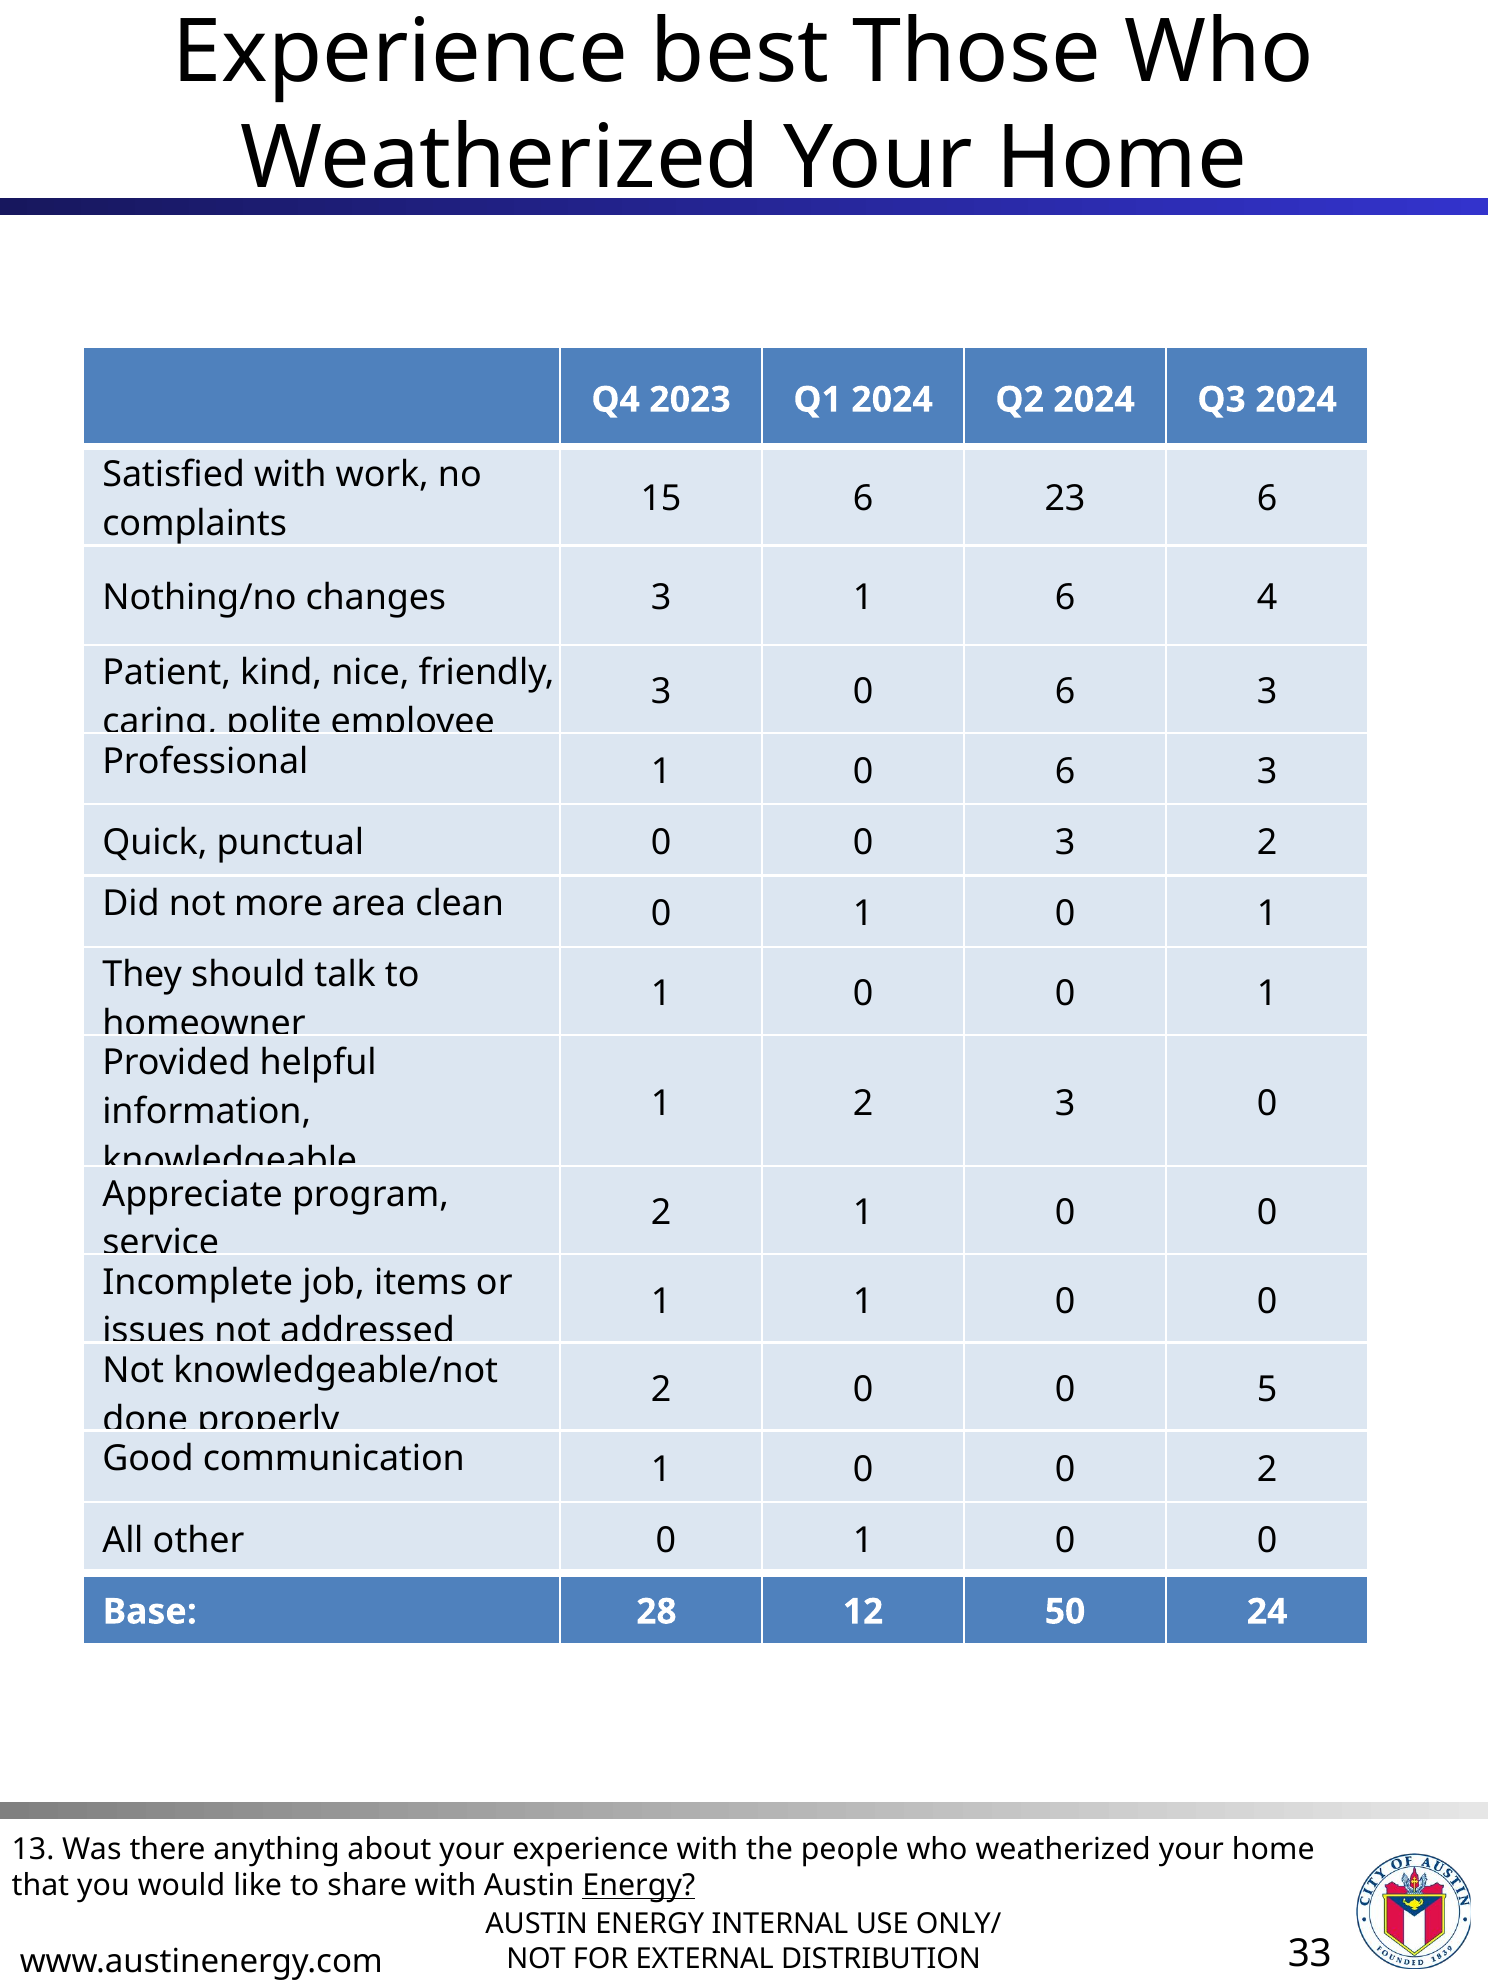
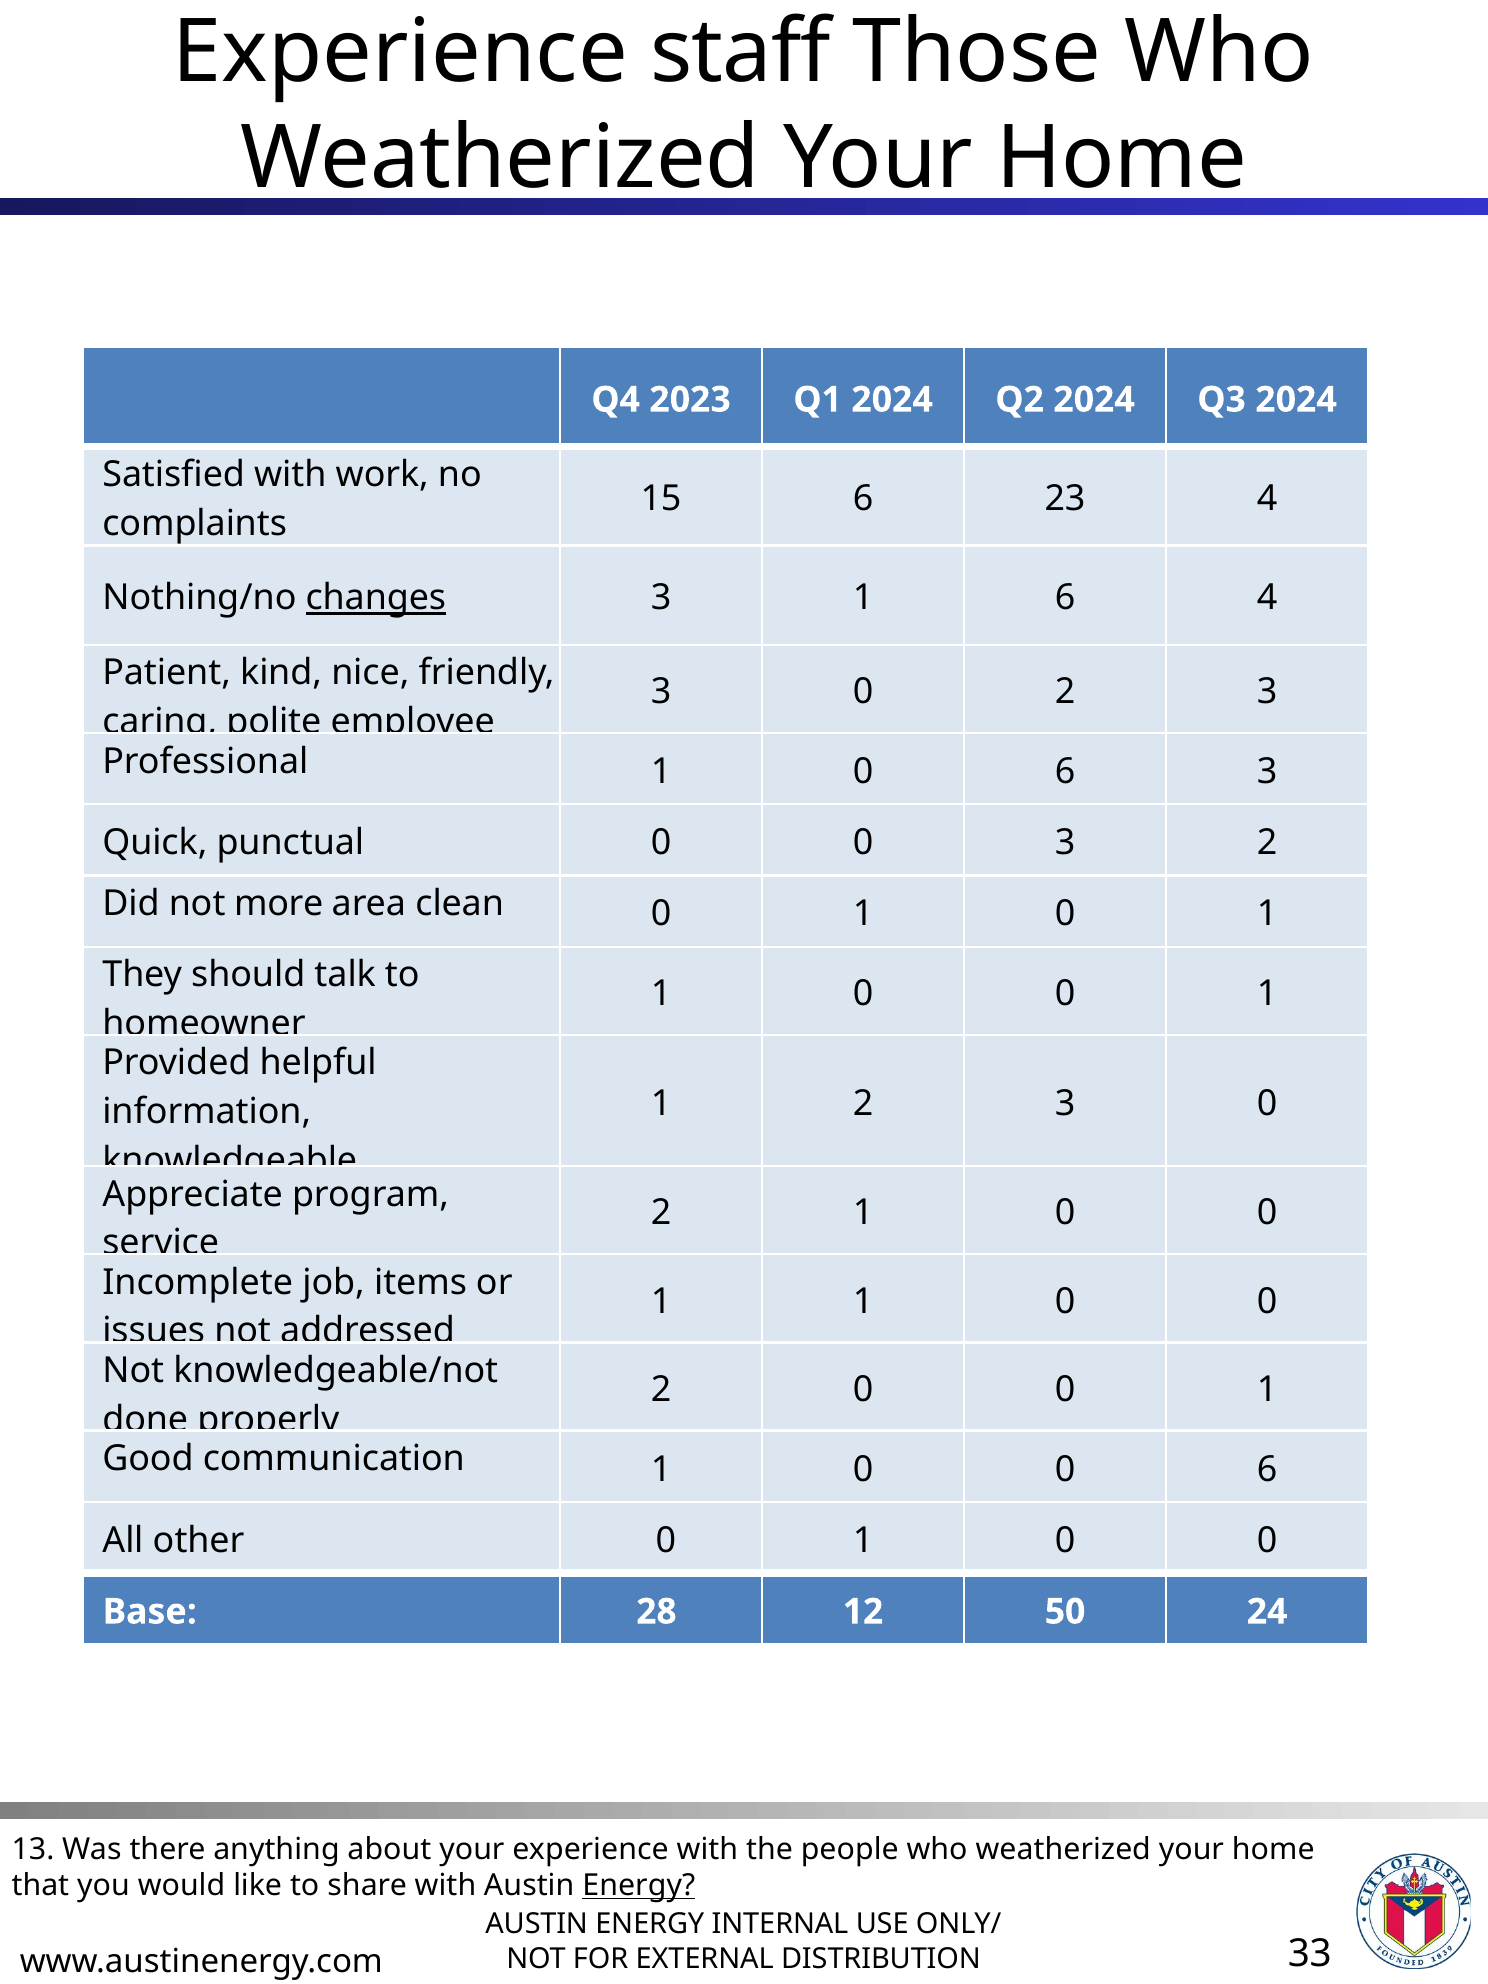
best: best -> staff
23 6: 6 -> 4
changes underline: none -> present
3 0 6: 6 -> 2
2 0 0 5: 5 -> 1
0 0 2: 2 -> 6
